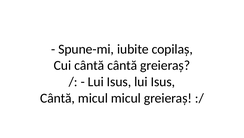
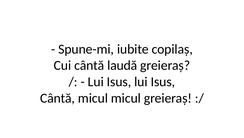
cântă cântă: cântă -> laudă
